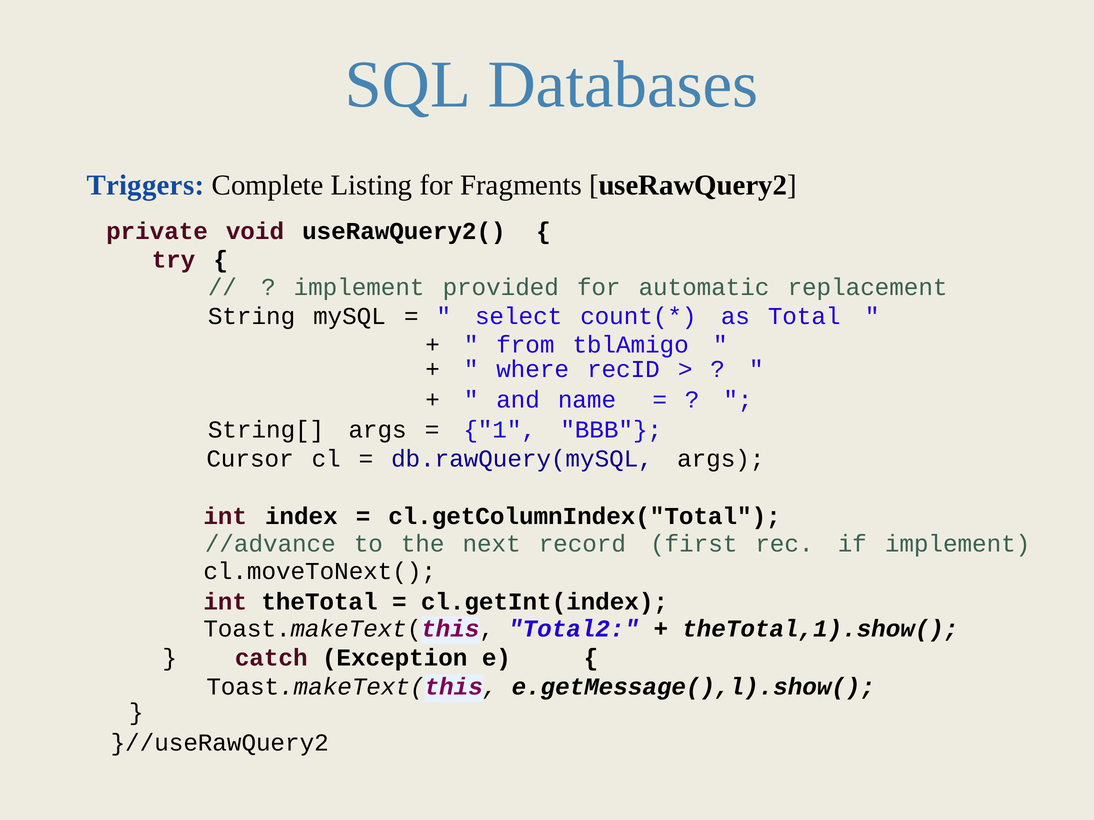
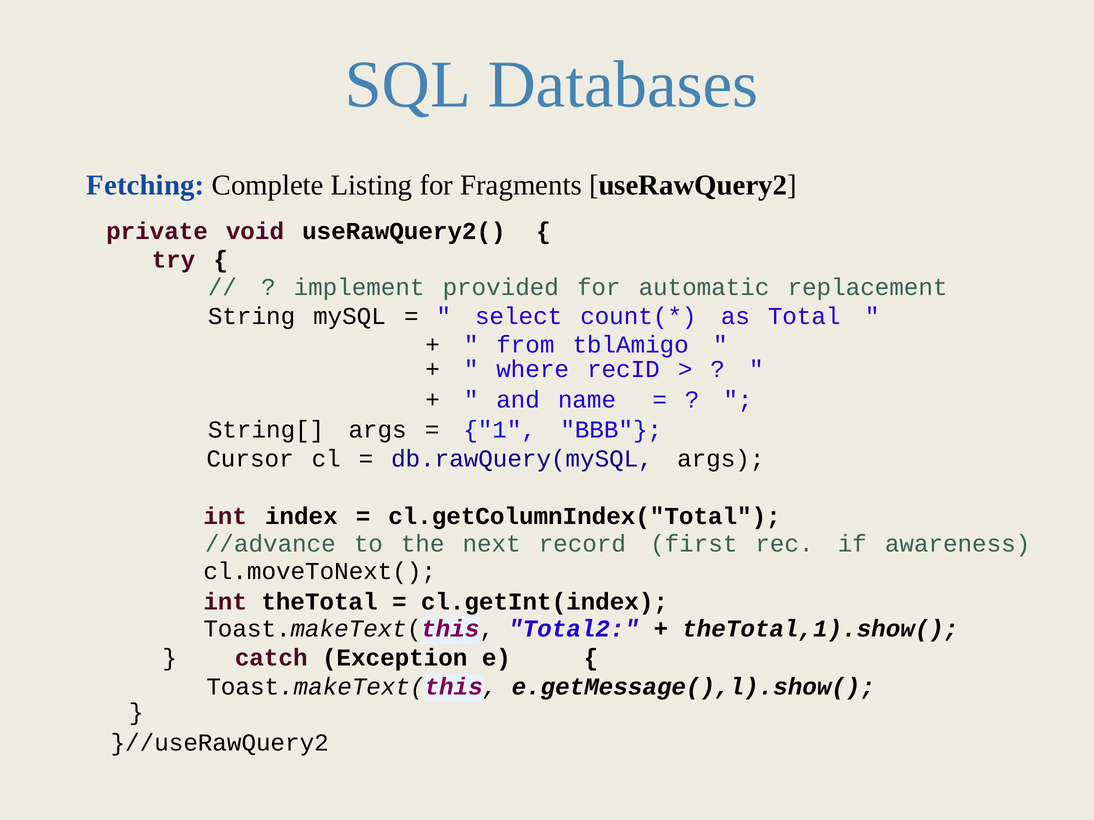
Triggers: Triggers -> Fetching
if implement: implement -> awareness
